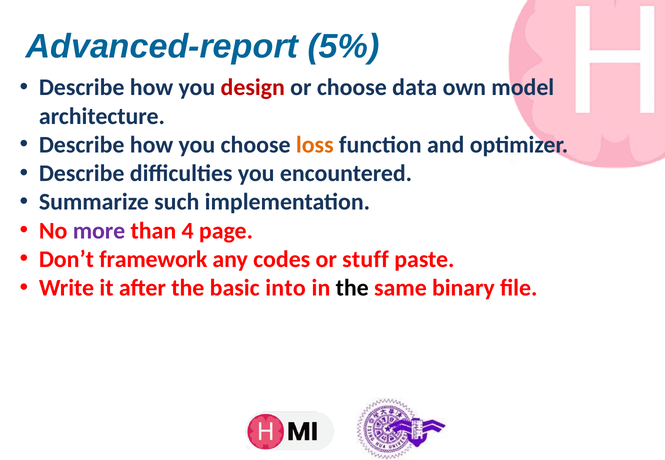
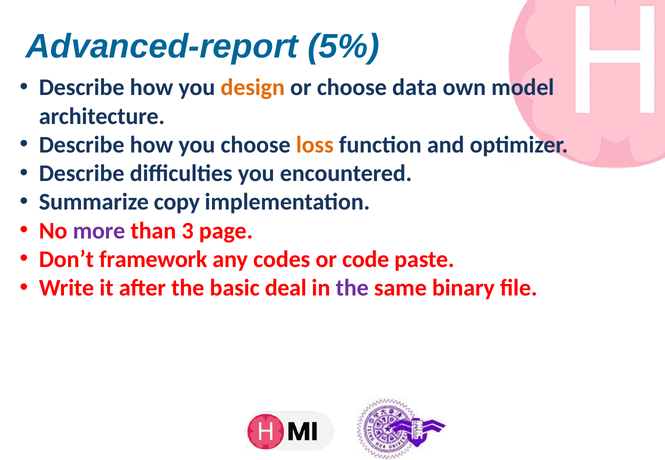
design colour: red -> orange
such: such -> copy
4: 4 -> 3
stuff: stuff -> code
into: into -> deal
the at (352, 288) colour: black -> purple
